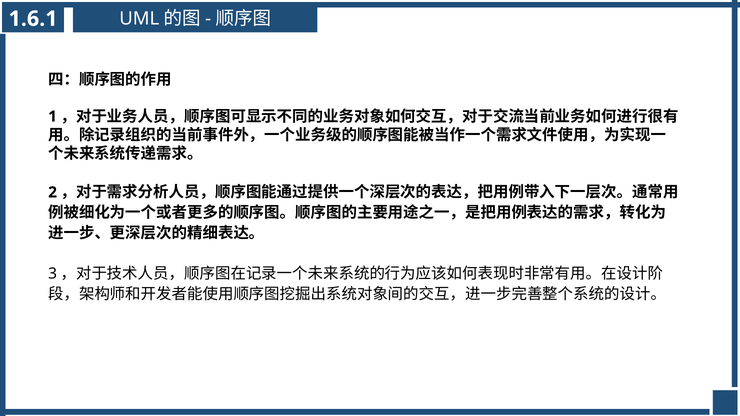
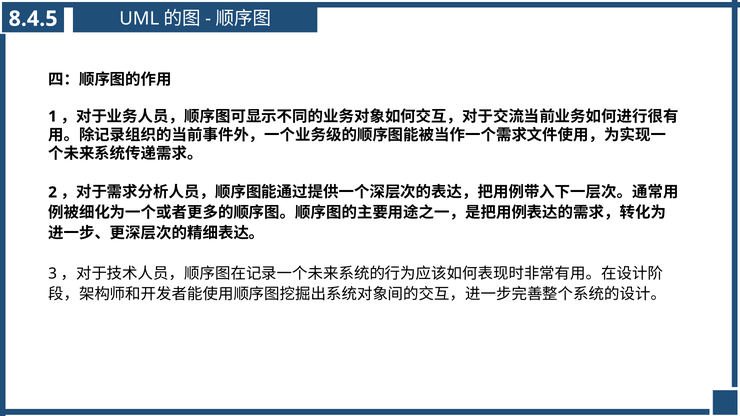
1.6.1: 1.6.1 -> 8.4.5
